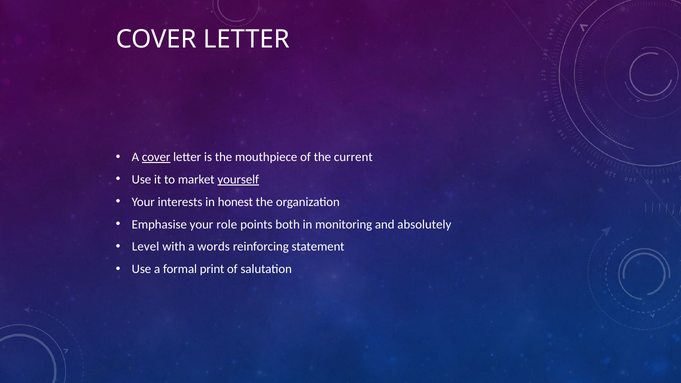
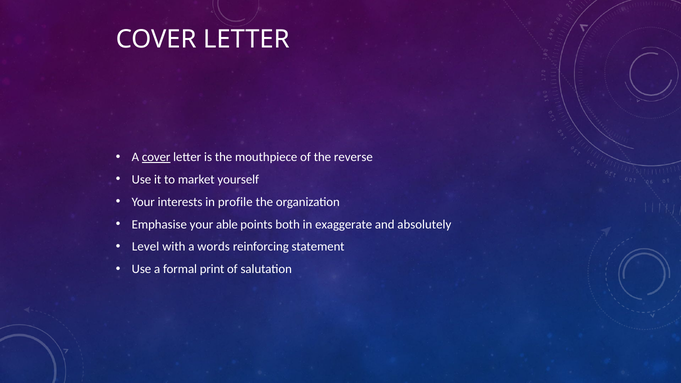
current: current -> reverse
yourself underline: present -> none
honest: honest -> profile
role: role -> able
monitoring: monitoring -> exaggerate
